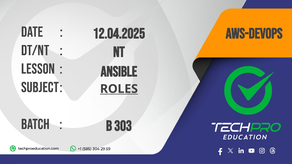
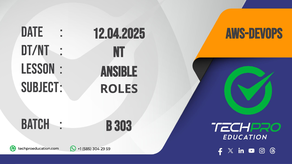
ROLES underline: present -> none
